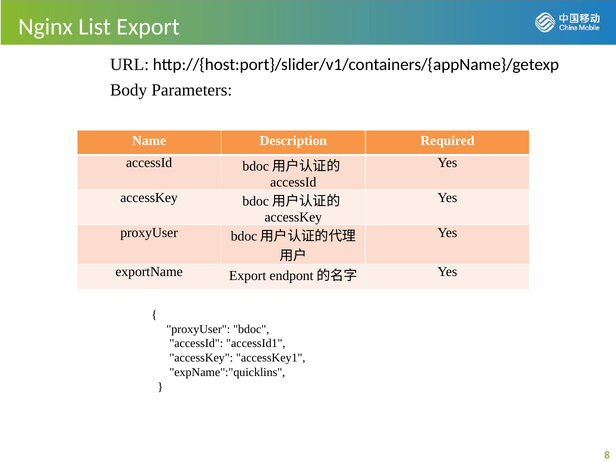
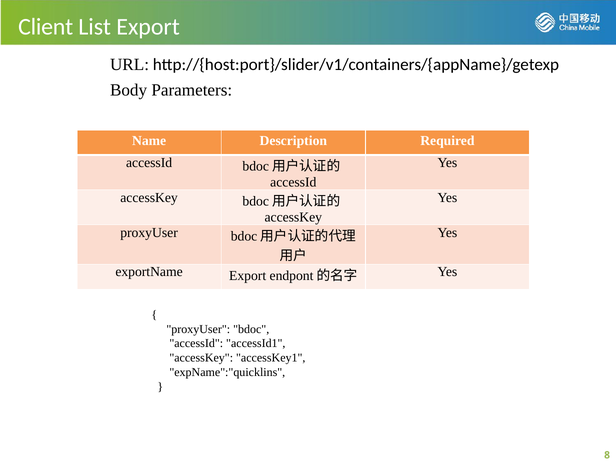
Nginx: Nginx -> Client
